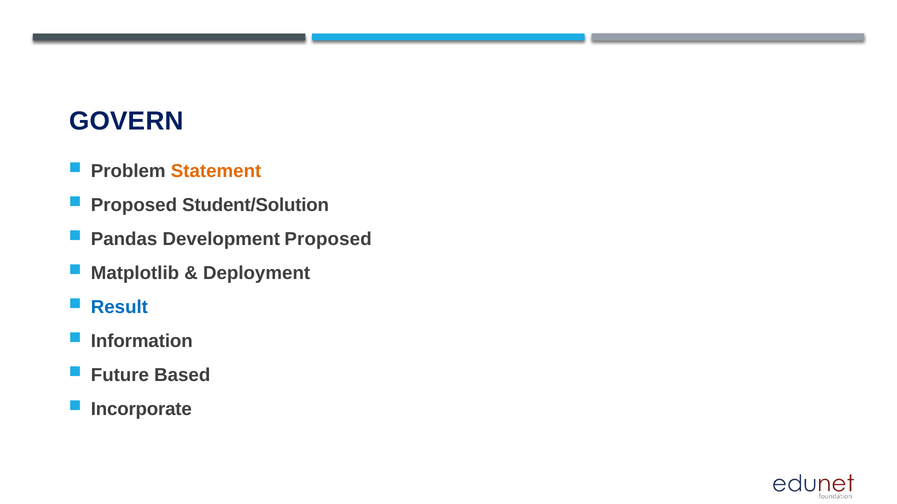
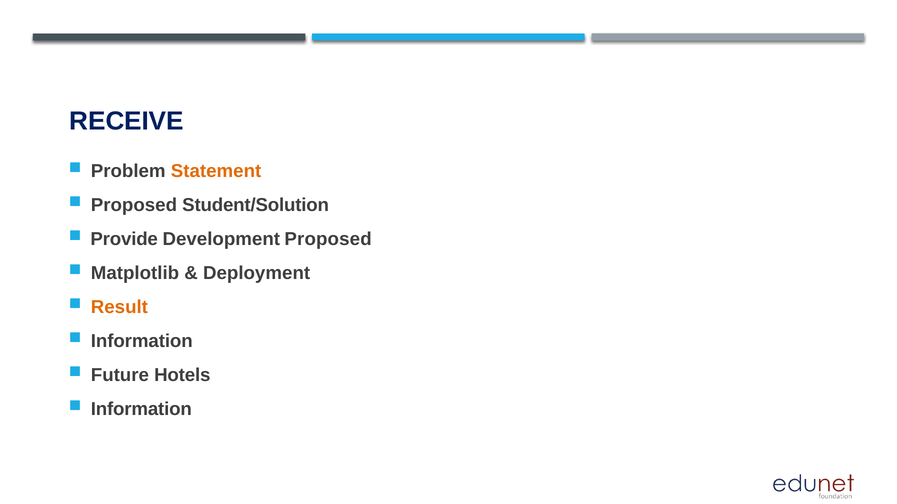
GOVERN: GOVERN -> RECEIVE
Pandas: Pandas -> Provide
Result colour: blue -> orange
Based: Based -> Hotels
Incorporate at (141, 409): Incorporate -> Information
